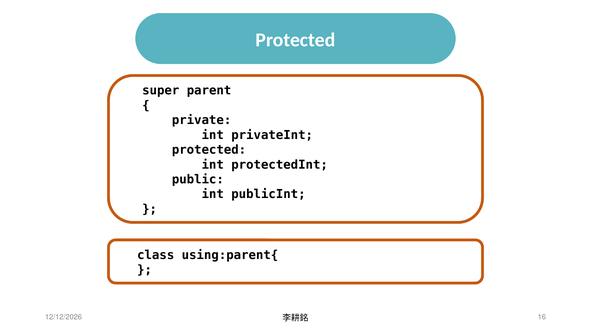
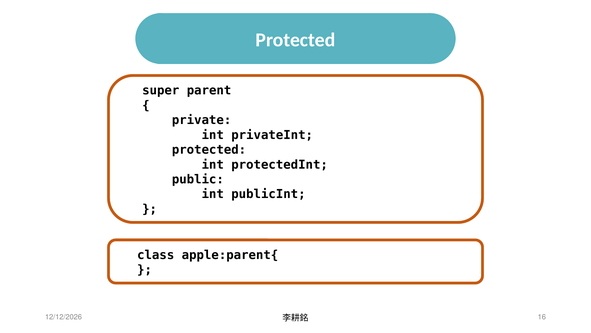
using:parent{: using:parent{ -> apple:parent{
